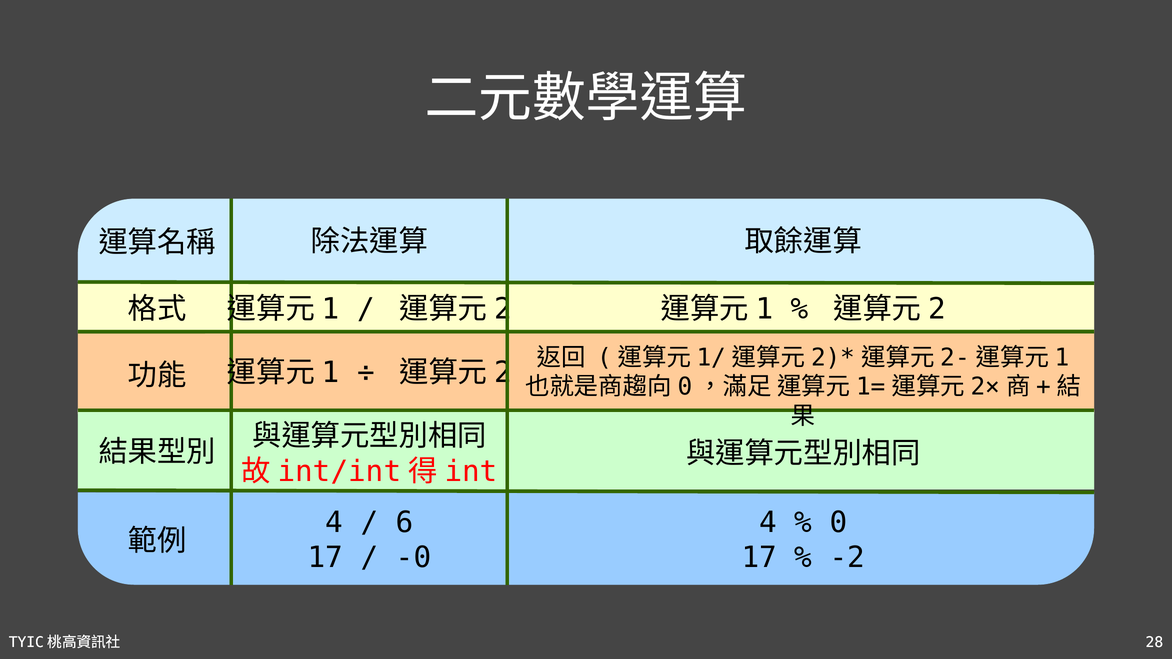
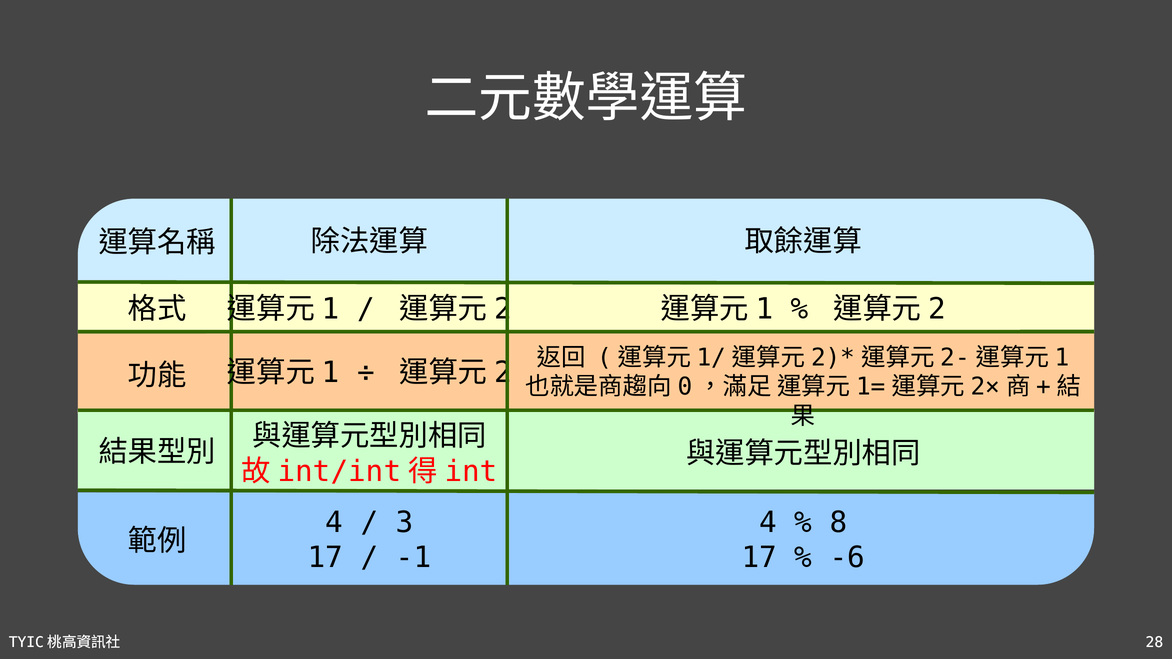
6: 6 -> 3
0: 0 -> 8
-0: -0 -> -1
-2: -2 -> -6
